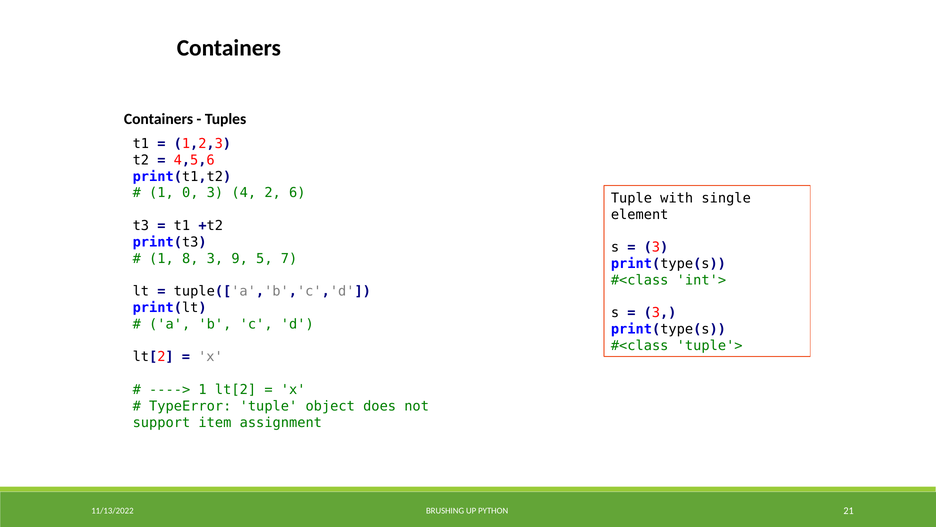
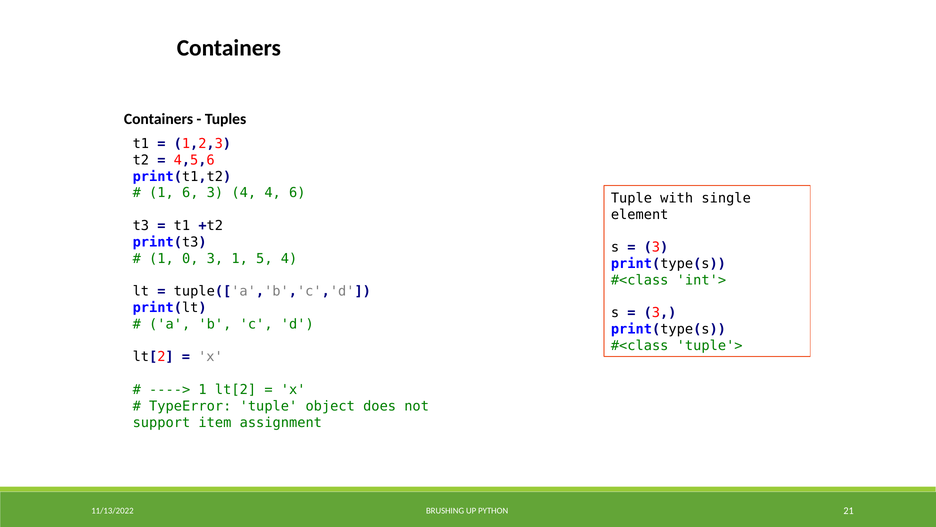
1 0: 0 -> 6
4 2: 2 -> 4
8: 8 -> 0
3 9: 9 -> 1
5 7: 7 -> 4
